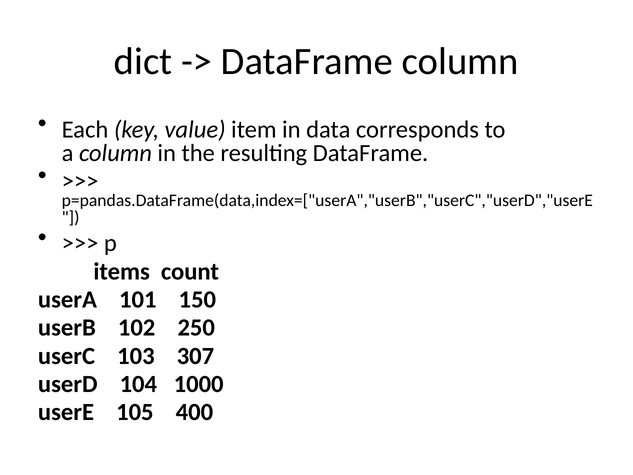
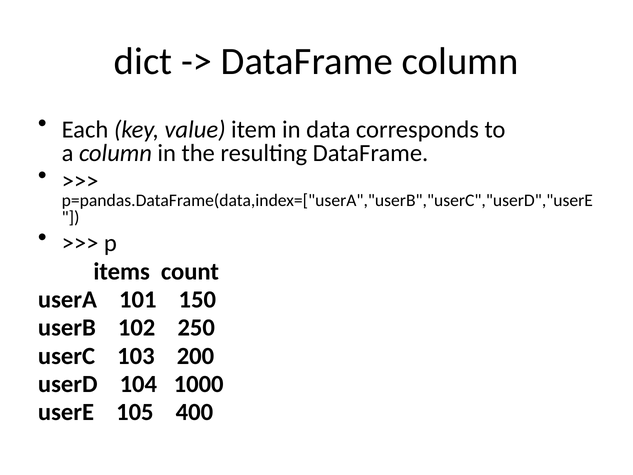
307: 307 -> 200
